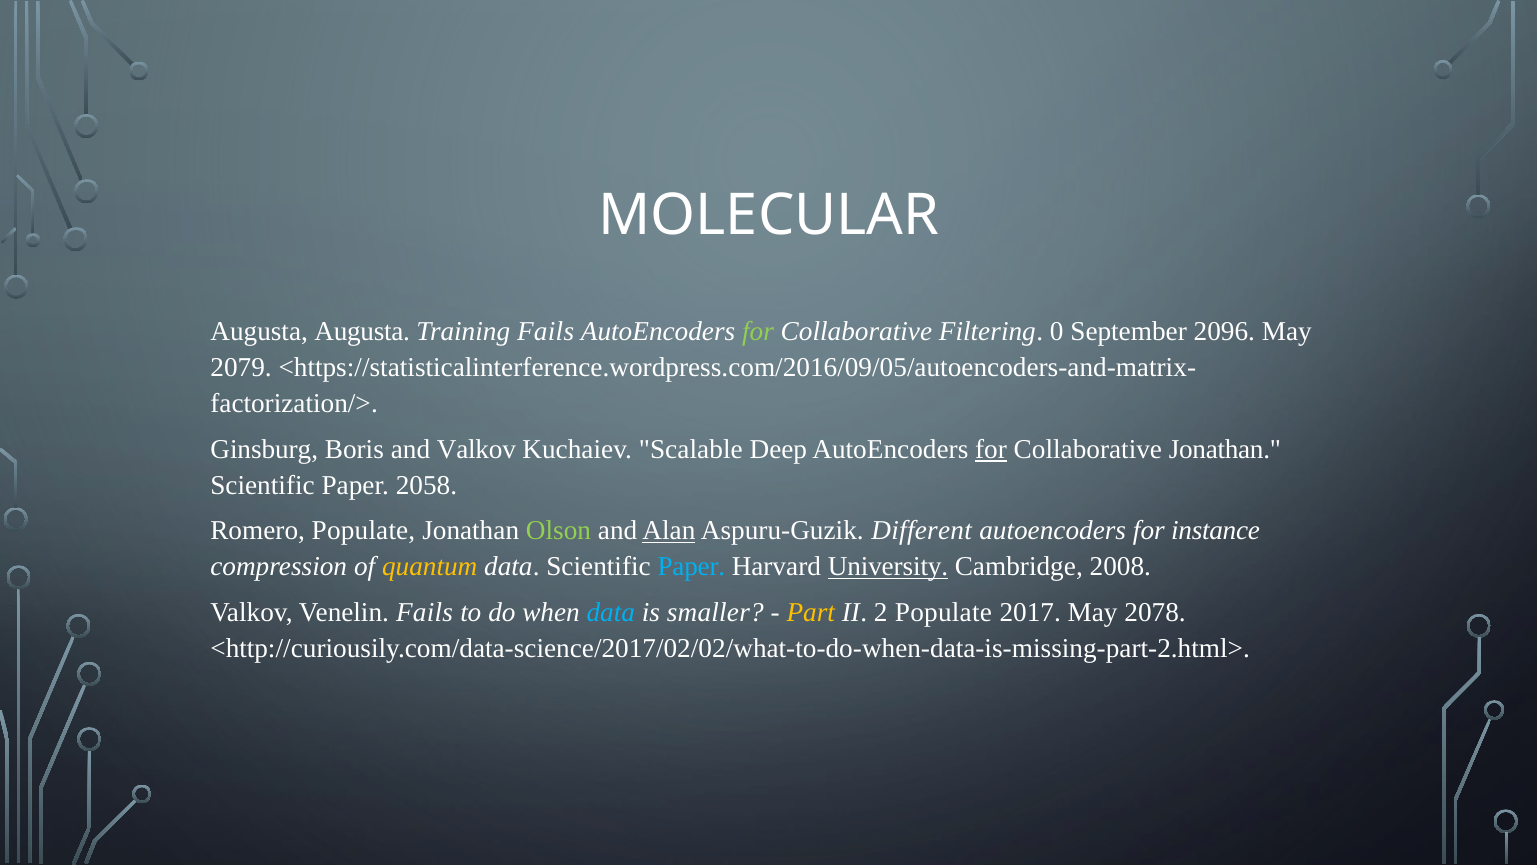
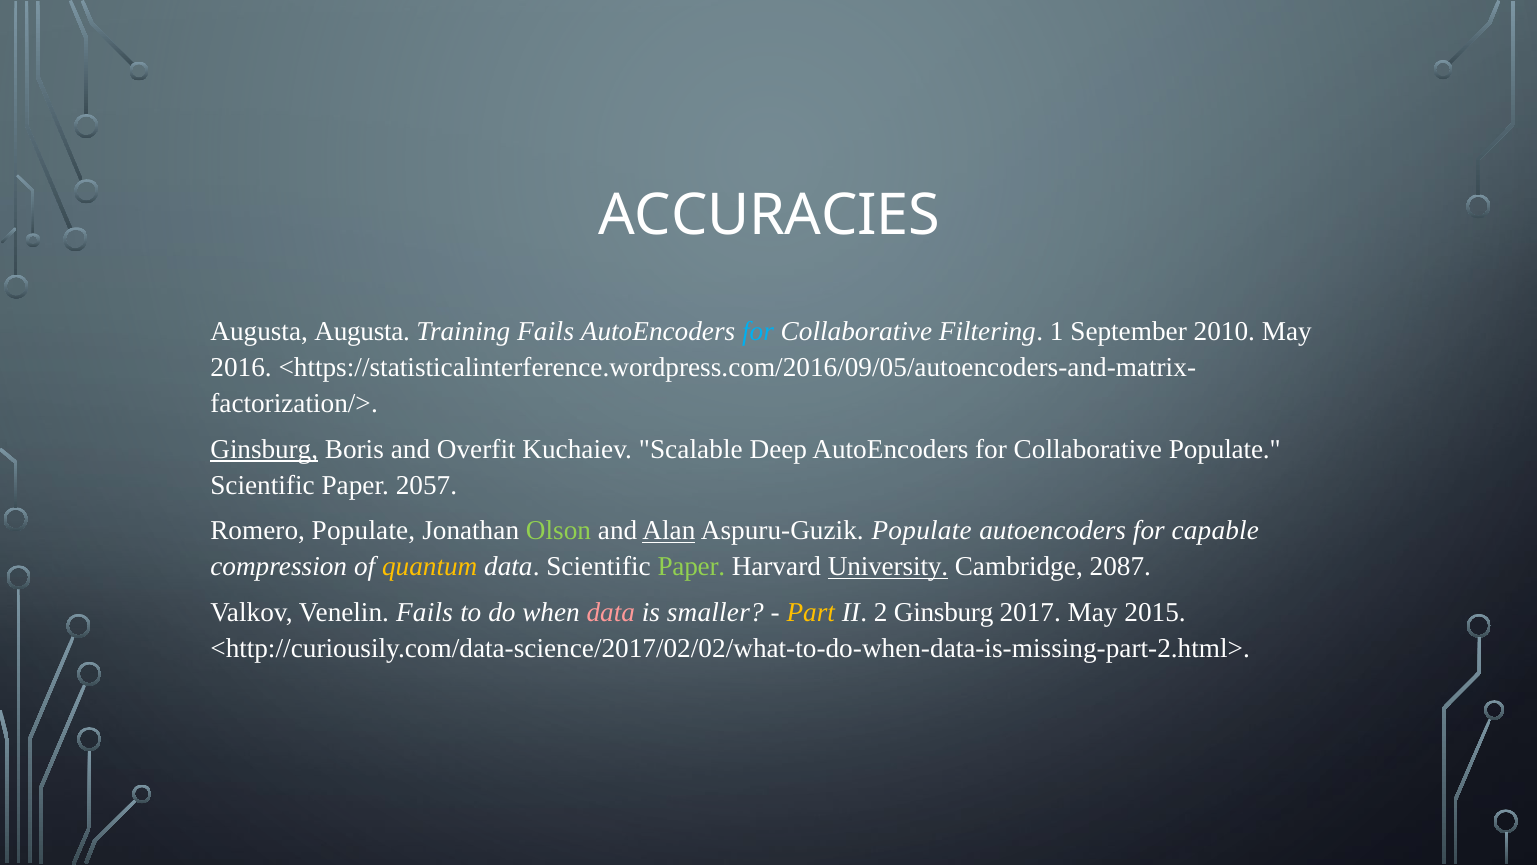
MOLECULAR: MOLECULAR -> ACCURACIES
for at (758, 331) colour: light green -> light blue
0: 0 -> 1
2096: 2096 -> 2010
2079: 2079 -> 2016
Ginsburg at (264, 449) underline: none -> present
and Valkov: Valkov -> Overfit
for at (991, 449) underline: present -> none
Collaborative Jonathan: Jonathan -> Populate
2058: 2058 -> 2057
Aspuru-Guzik Different: Different -> Populate
instance: instance -> capable
Paper at (691, 567) colour: light blue -> light green
2008: 2008 -> 2087
data at (611, 612) colour: light blue -> pink
2 Populate: Populate -> Ginsburg
2078: 2078 -> 2015
